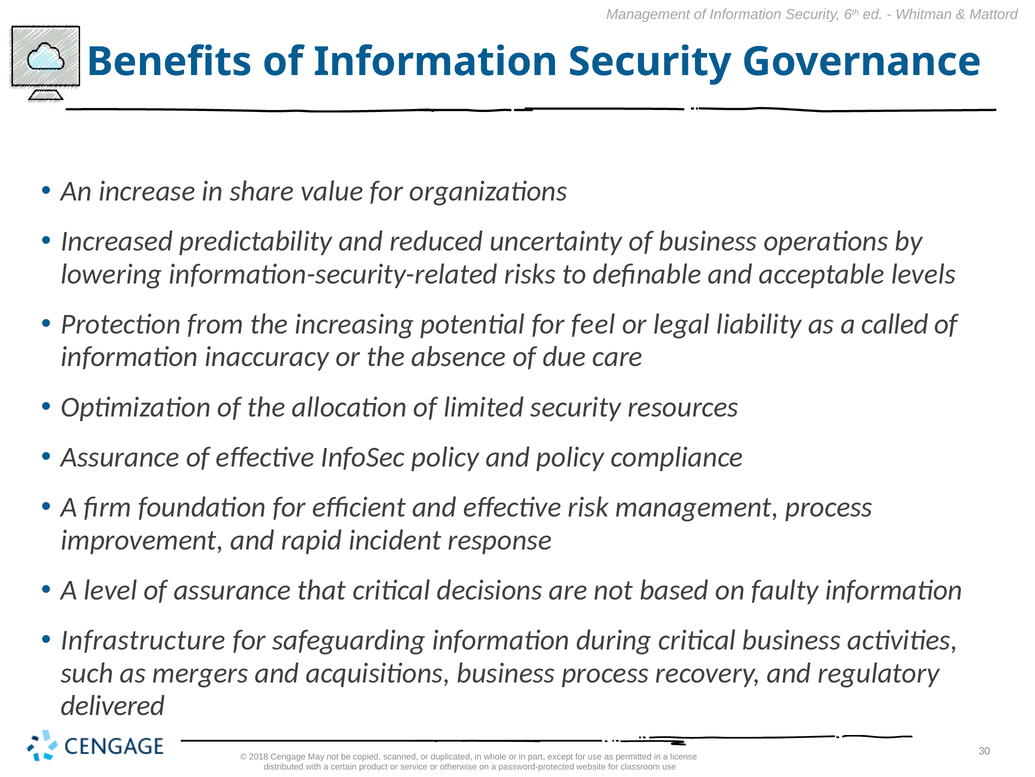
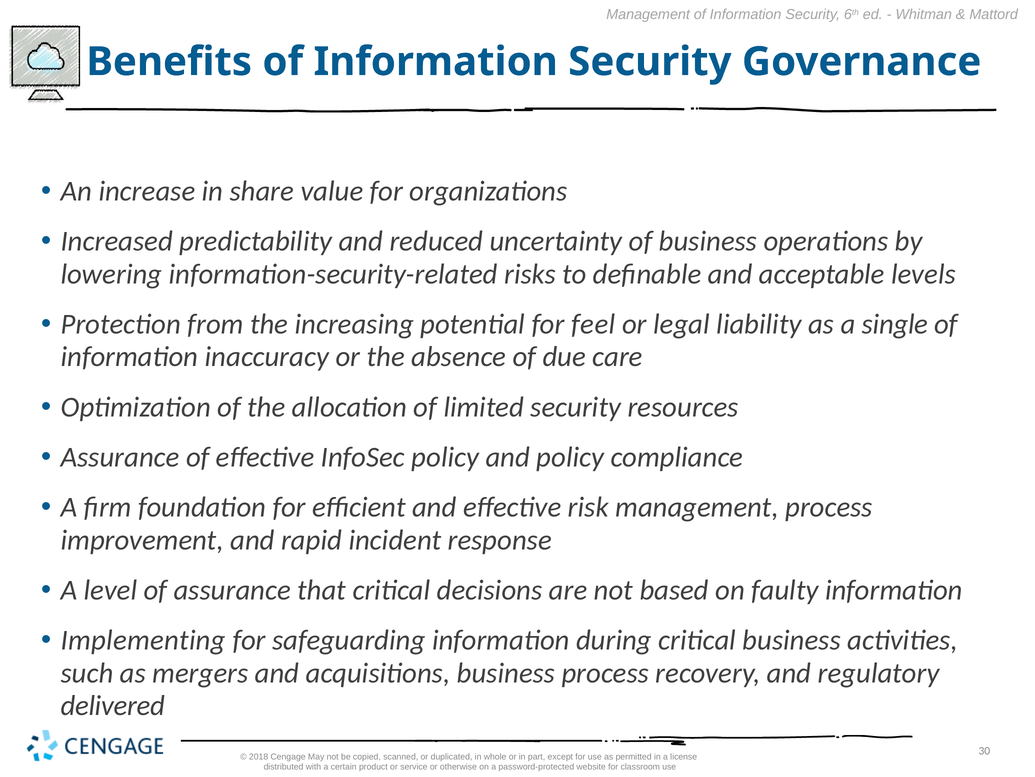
called: called -> single
Infrastructure: Infrastructure -> Implementing
